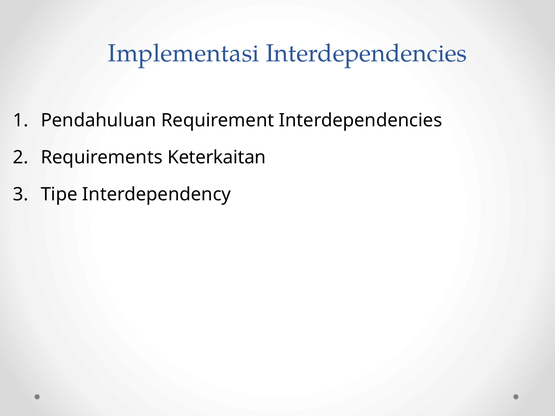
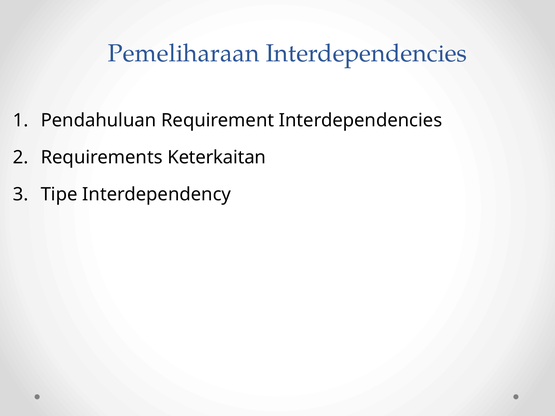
Implementasi: Implementasi -> Pemeliharaan
